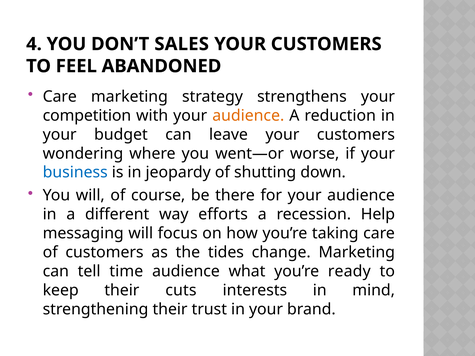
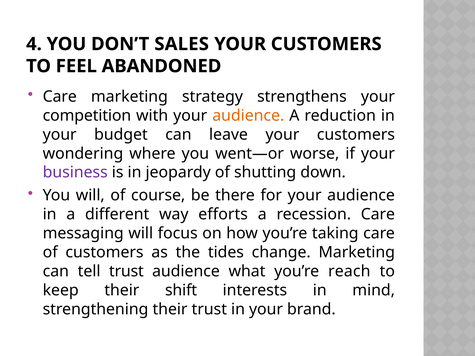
business colour: blue -> purple
recession Help: Help -> Care
tell time: time -> trust
ready: ready -> reach
cuts: cuts -> shift
